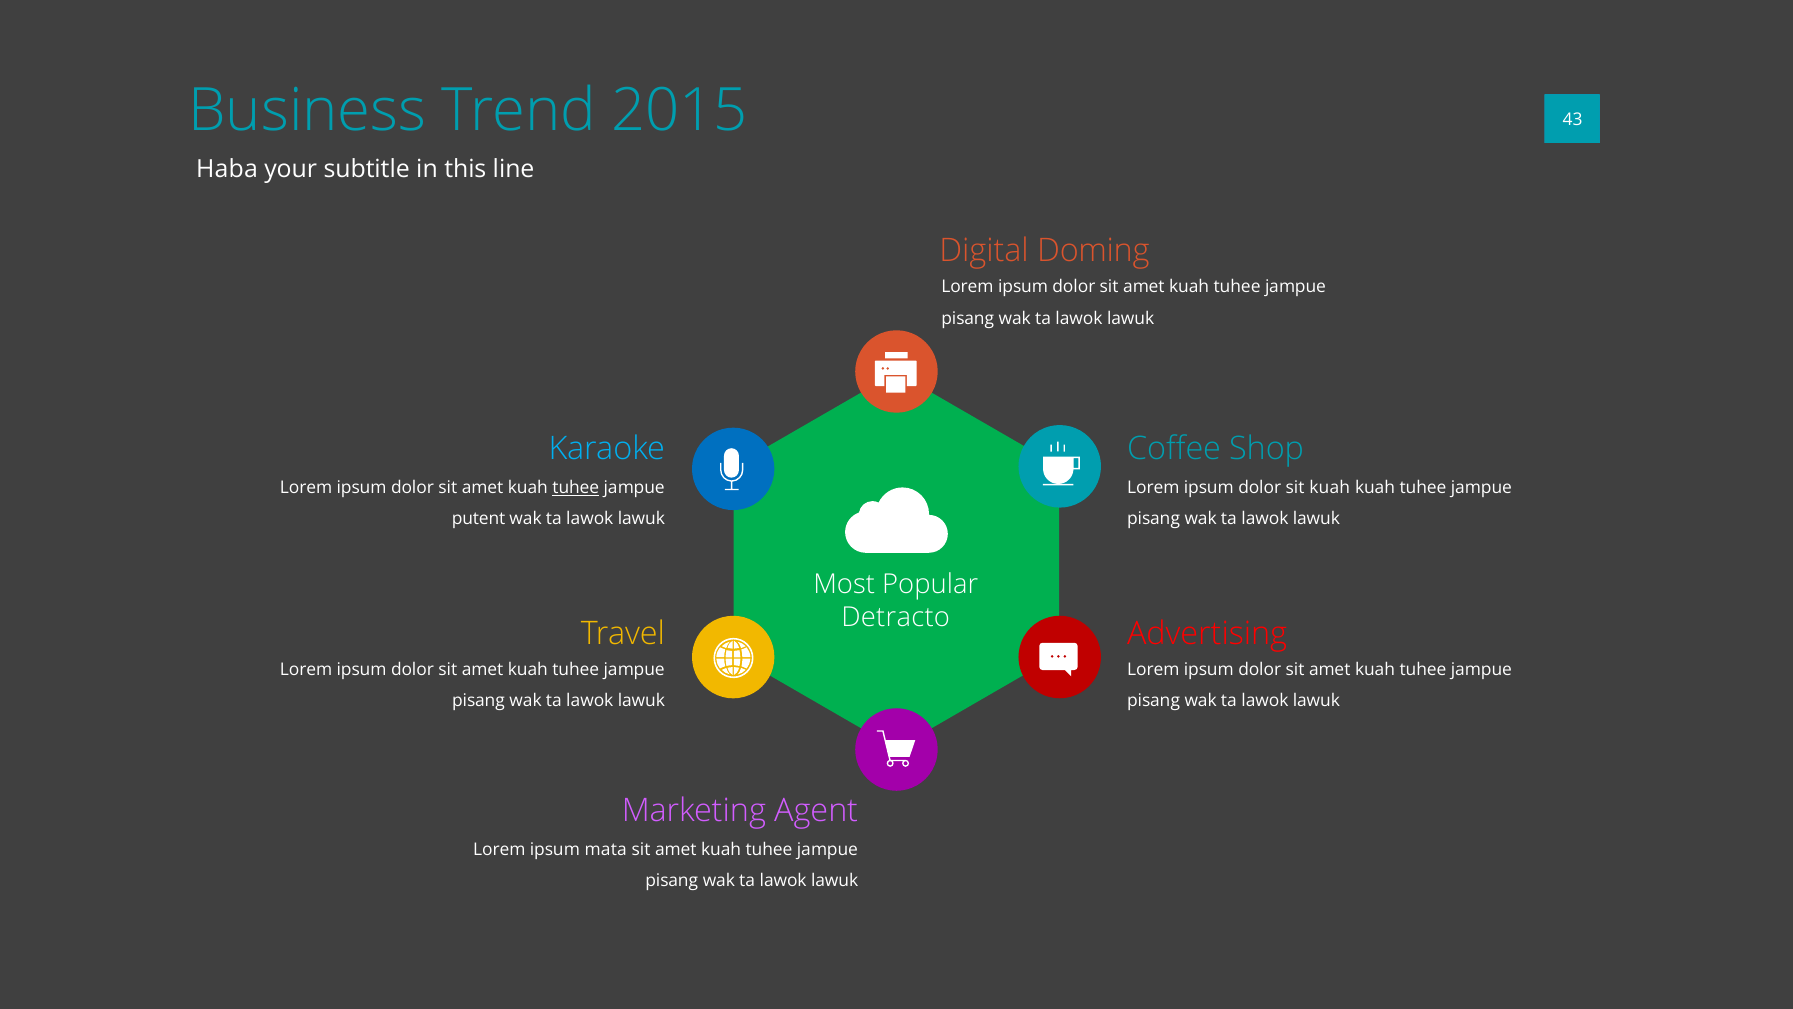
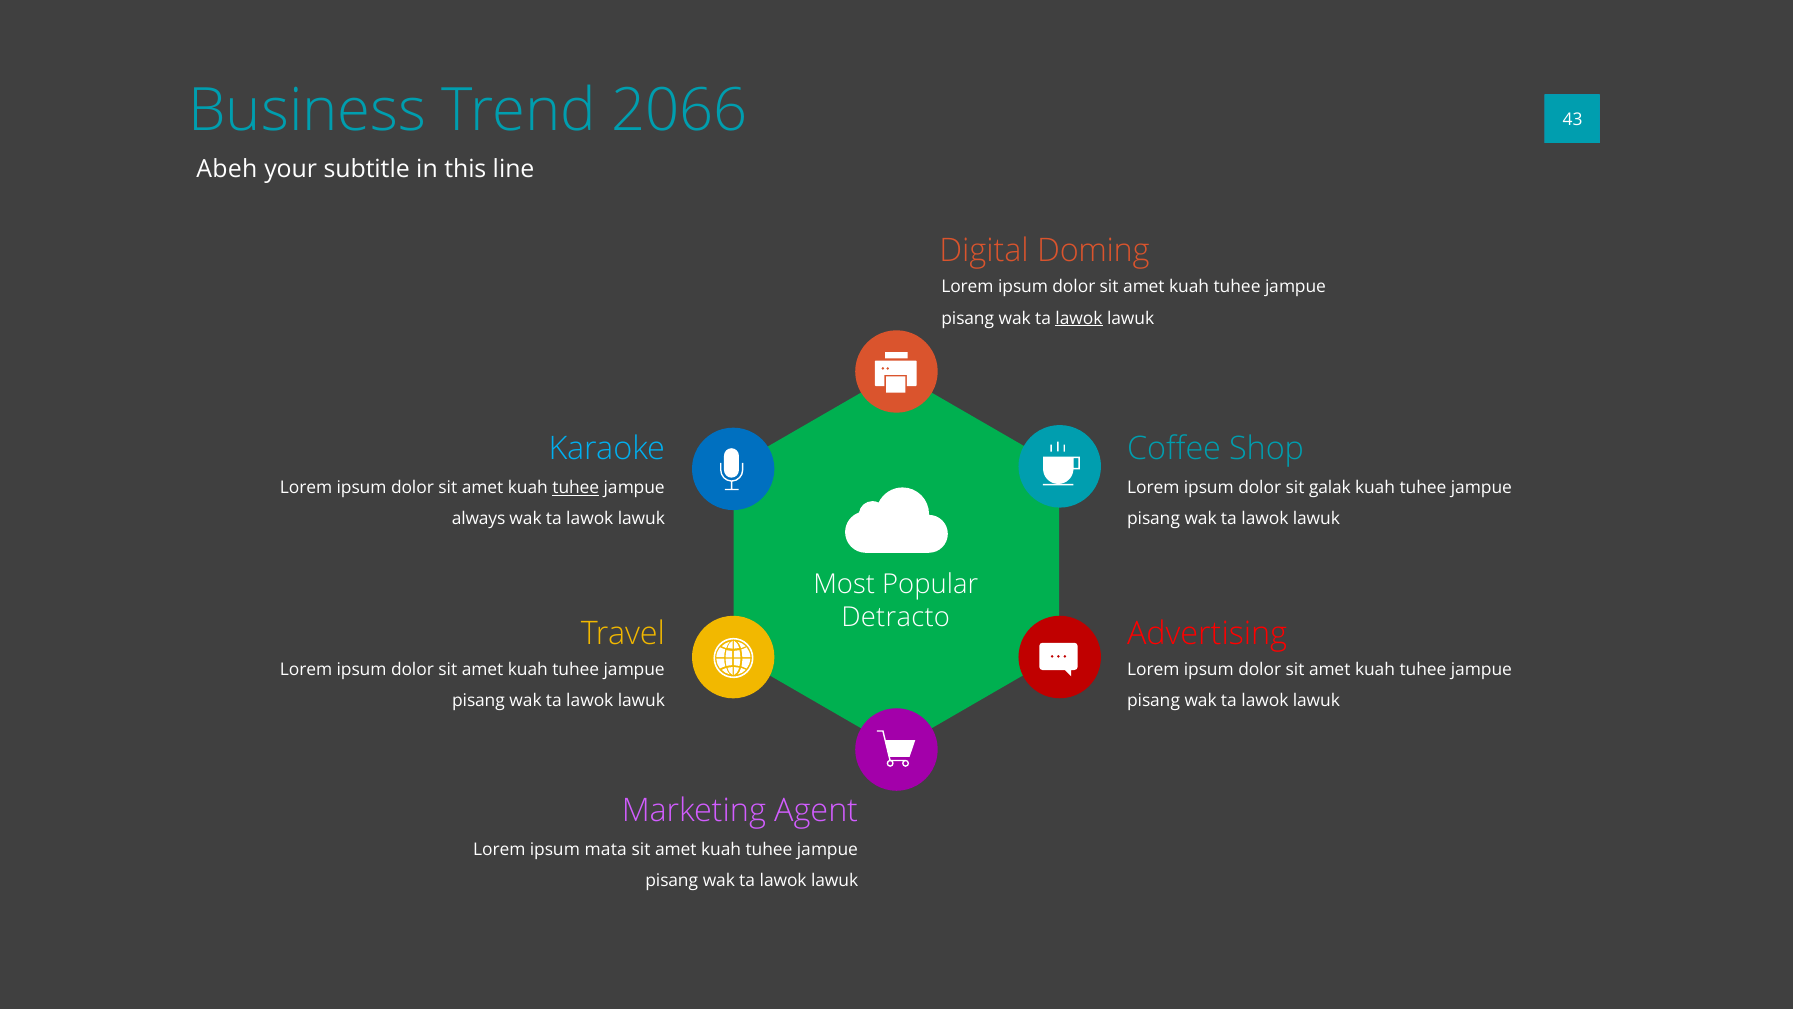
2015: 2015 -> 2066
Haba: Haba -> Abeh
lawok at (1079, 318) underline: none -> present
sit kuah: kuah -> galak
putent: putent -> always
